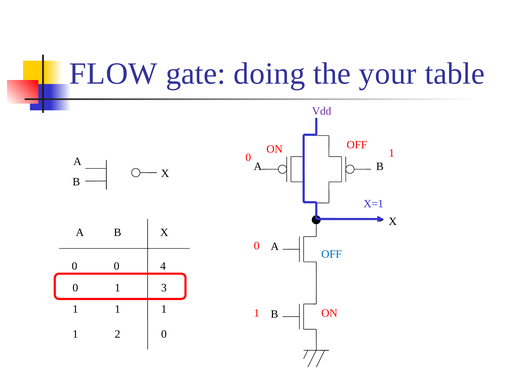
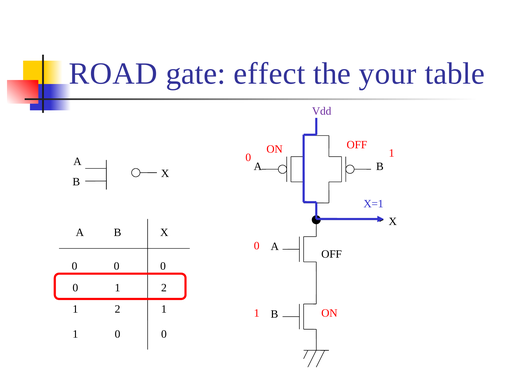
FLOW: FLOW -> ROAD
doing: doing -> effect
OFF at (332, 255) colour: blue -> black
4 at (163, 266): 4 -> 0
0 1 3: 3 -> 2
1 at (118, 309): 1 -> 2
2 at (118, 335): 2 -> 0
